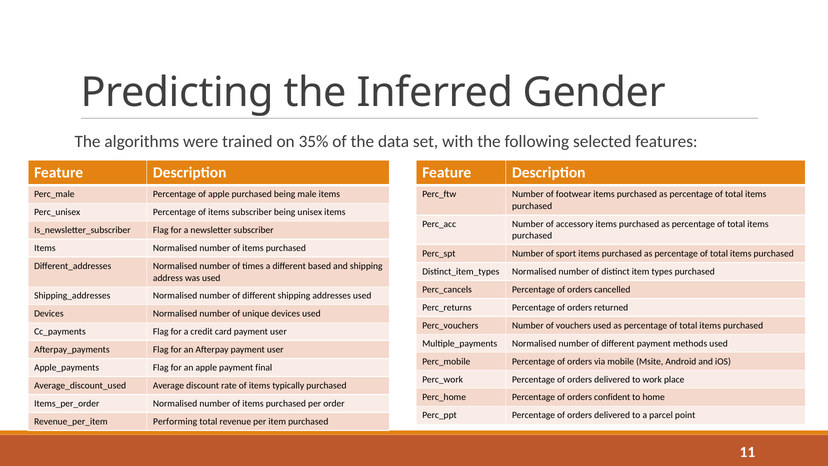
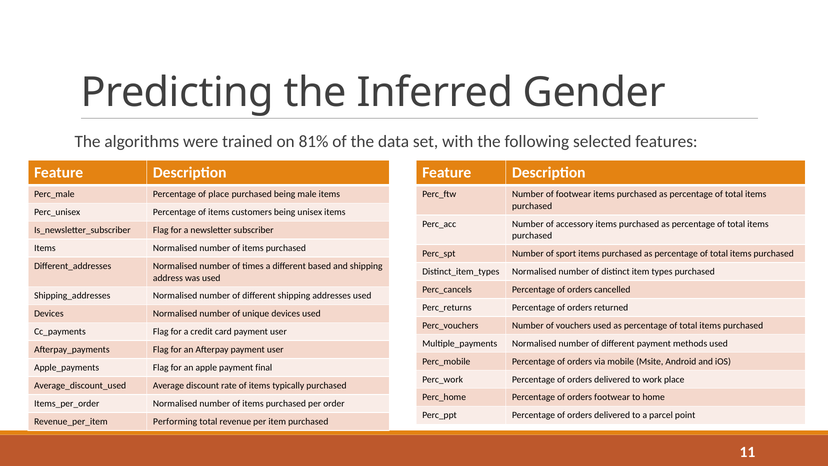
35%: 35% -> 81%
of apple: apple -> place
items subscriber: subscriber -> customers
orders confident: confident -> footwear
